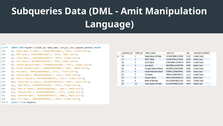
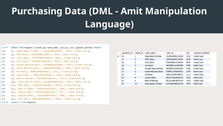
Subqueries: Subqueries -> Purchasing
